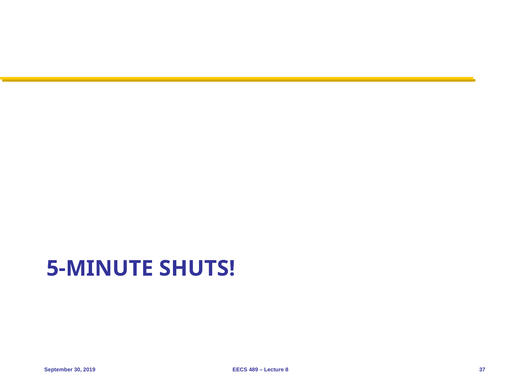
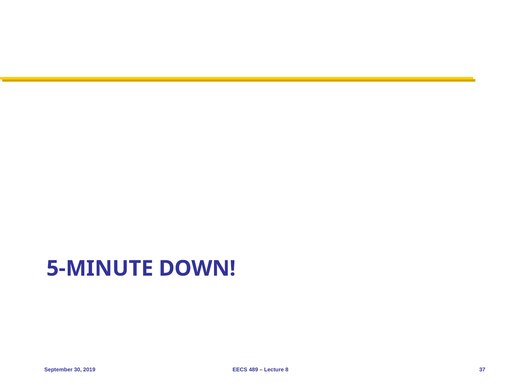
SHUTS: SHUTS -> DOWN
